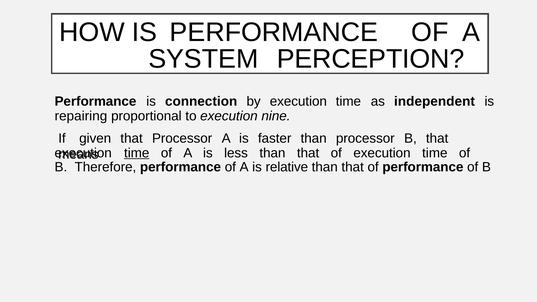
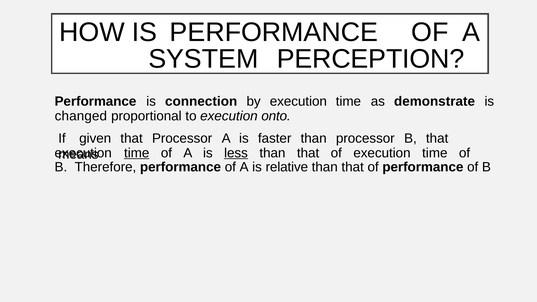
independent: independent -> demonstrate
repairing: repairing -> changed
nine: nine -> onto
less underline: none -> present
